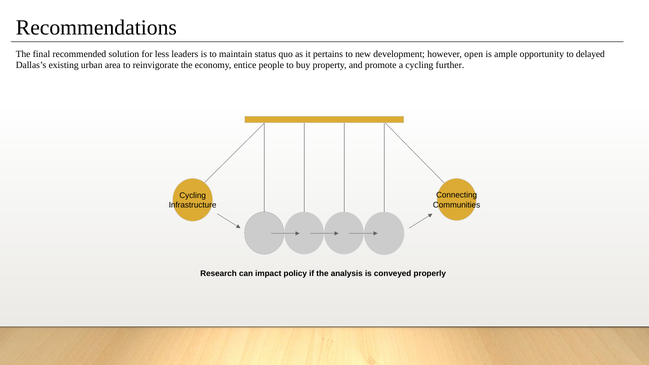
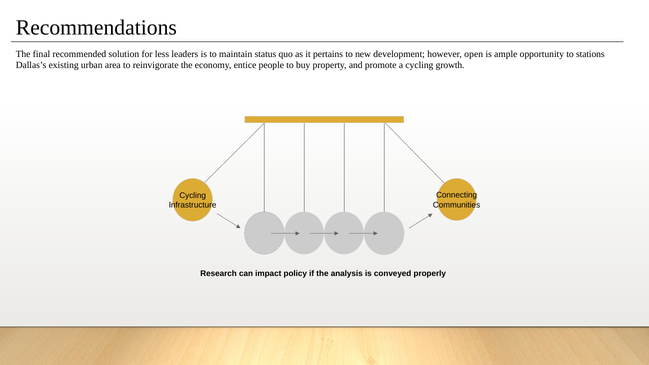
delayed: delayed -> stations
further: further -> growth
